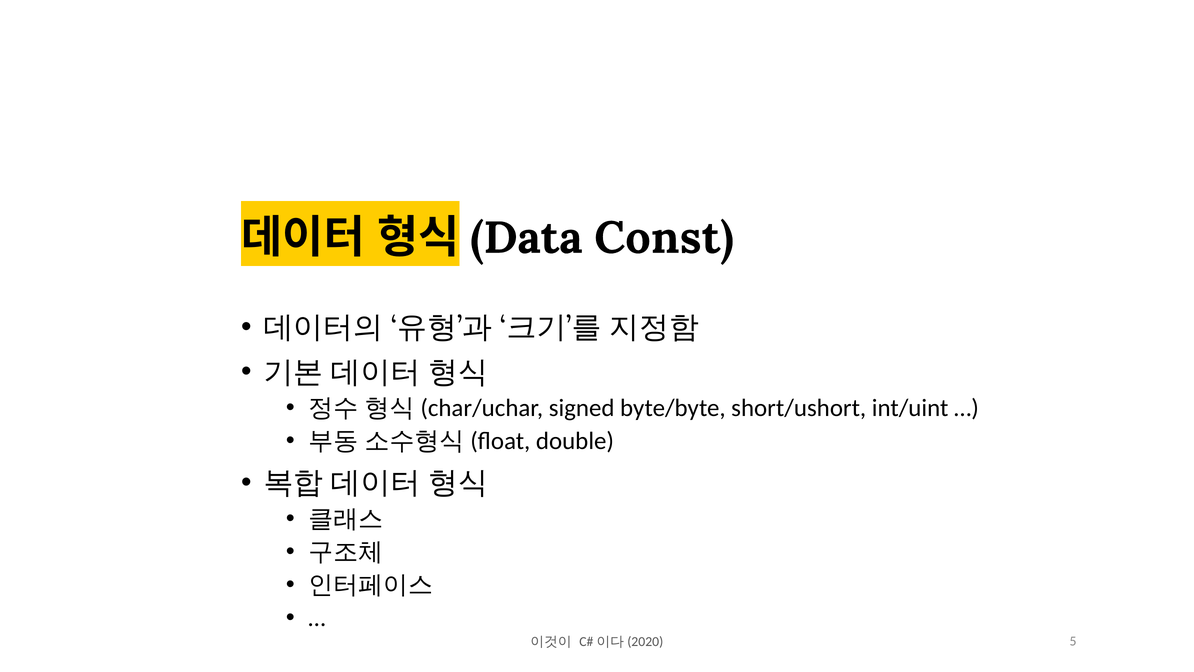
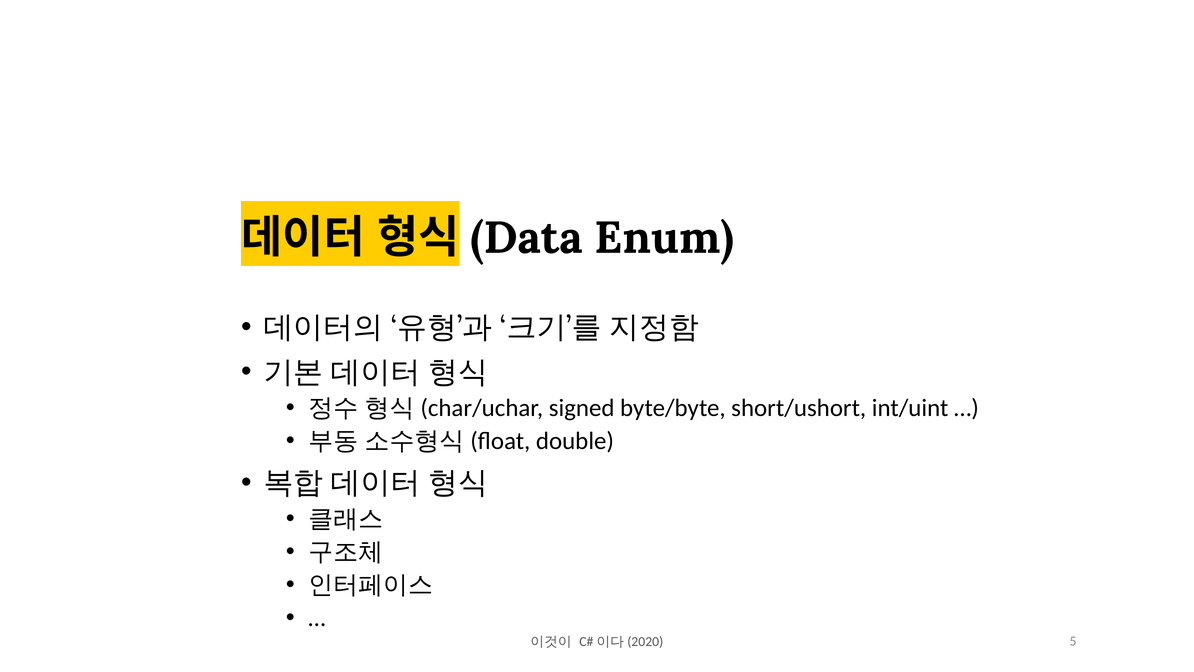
Const: Const -> Enum
